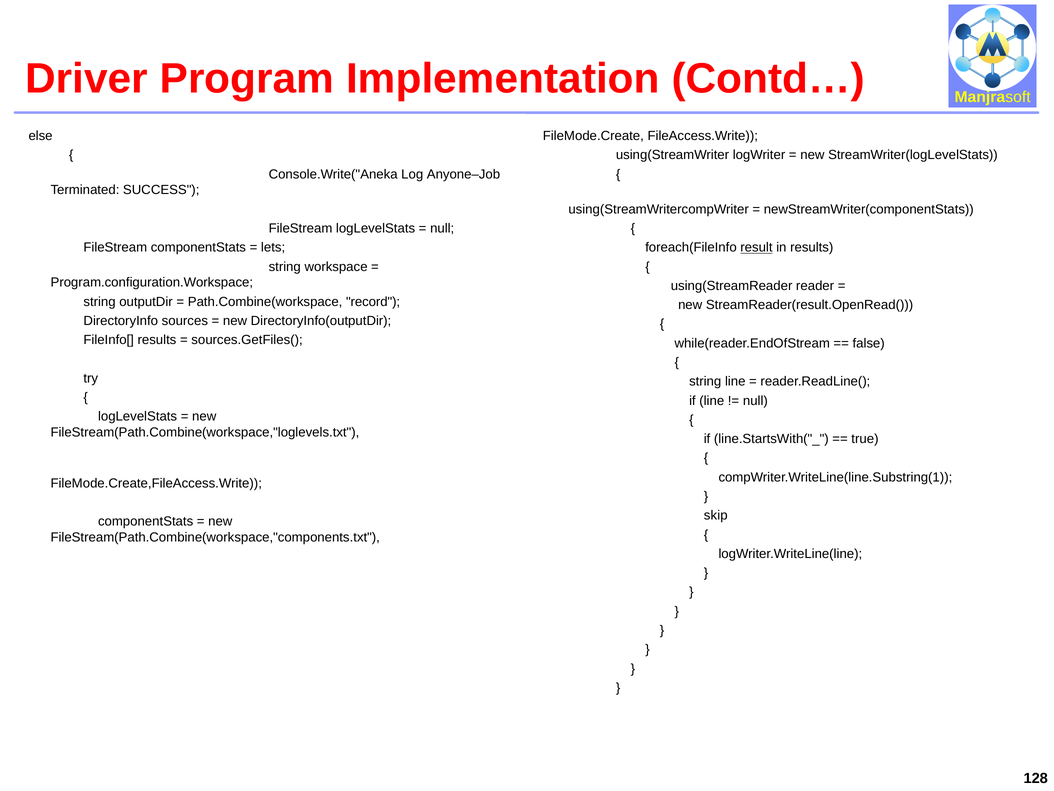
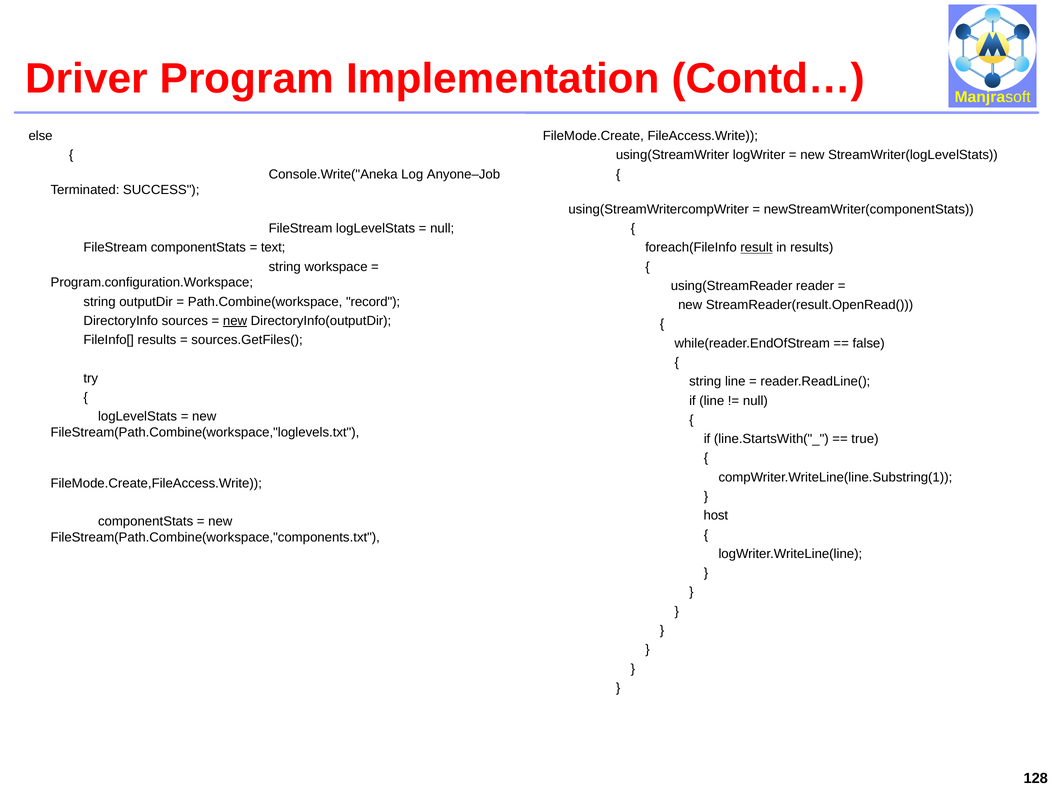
lets: lets -> text
new at (235, 321) underline: none -> present
skip: skip -> host
